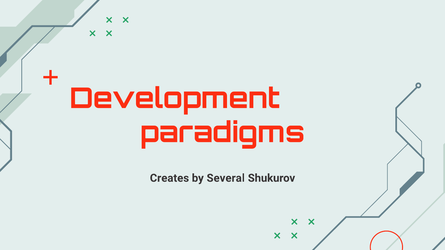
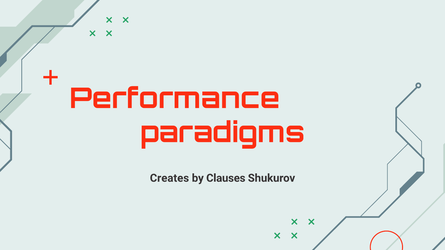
Development: Development -> Performance
Several: Several -> Clauses
